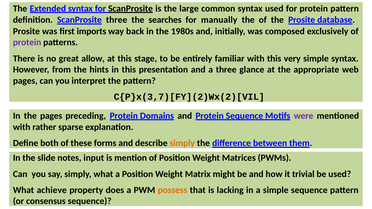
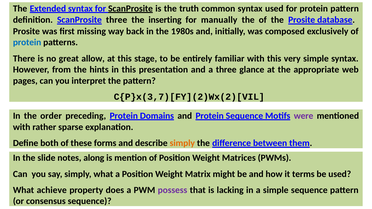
large: large -> truth
searches: searches -> inserting
imports: imports -> missing
protein at (27, 42) colour: purple -> blue
the pages: pages -> order
input: input -> along
trivial: trivial -> terms
possess colour: orange -> purple
